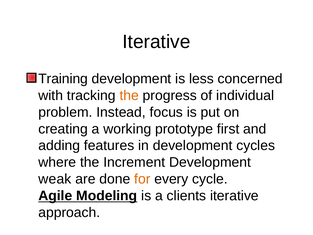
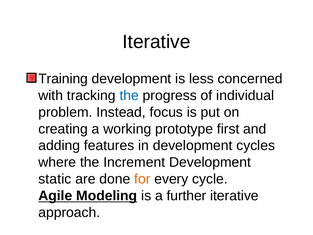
the at (129, 95) colour: orange -> blue
weak: weak -> static
clients: clients -> further
